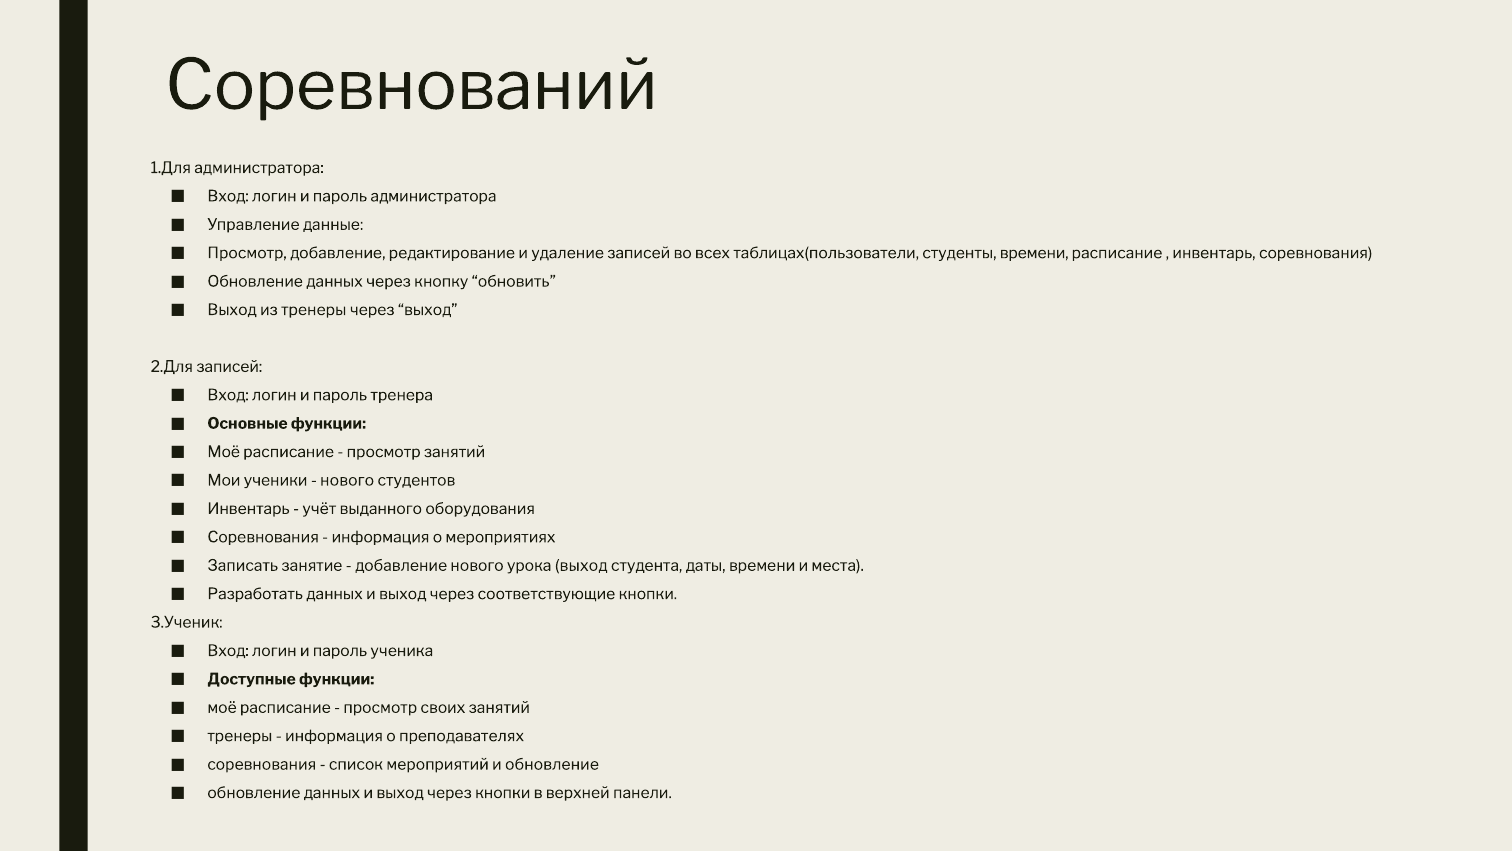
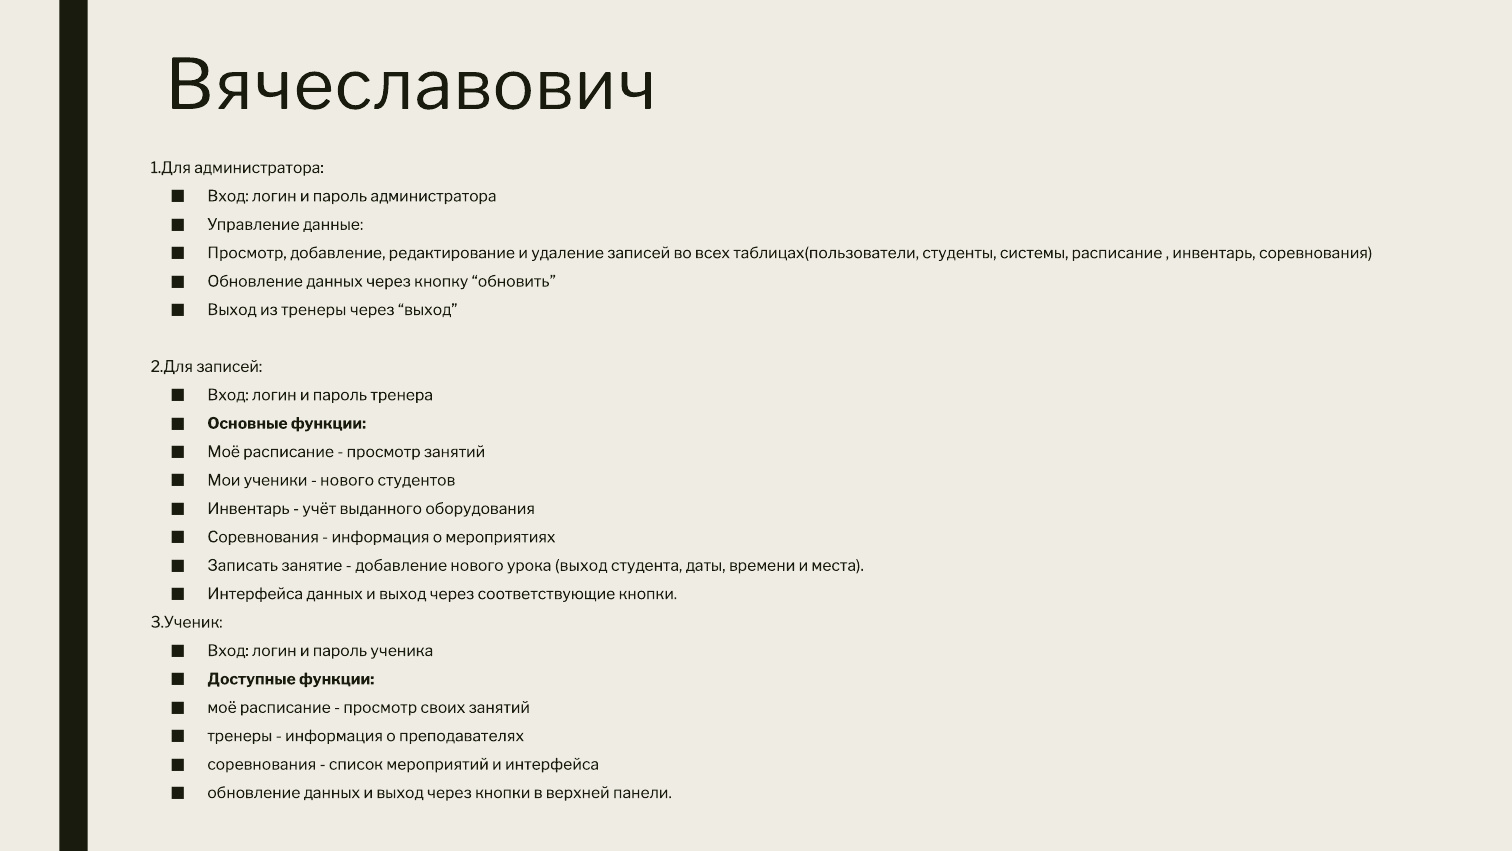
Соревнований: Соревнований -> Вячеславович
студенты времени: времени -> системы
Разработать at (255, 594): Разработать -> Интерфейса
и обновление: обновление -> интерфейса
